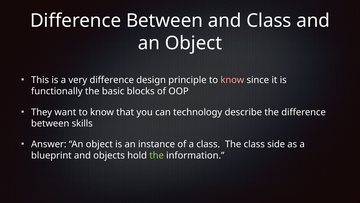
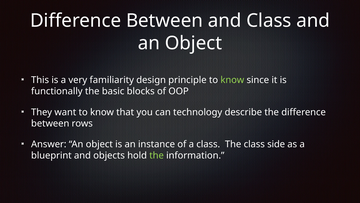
very difference: difference -> familiarity
know at (232, 80) colour: pink -> light green
skills: skills -> rows
